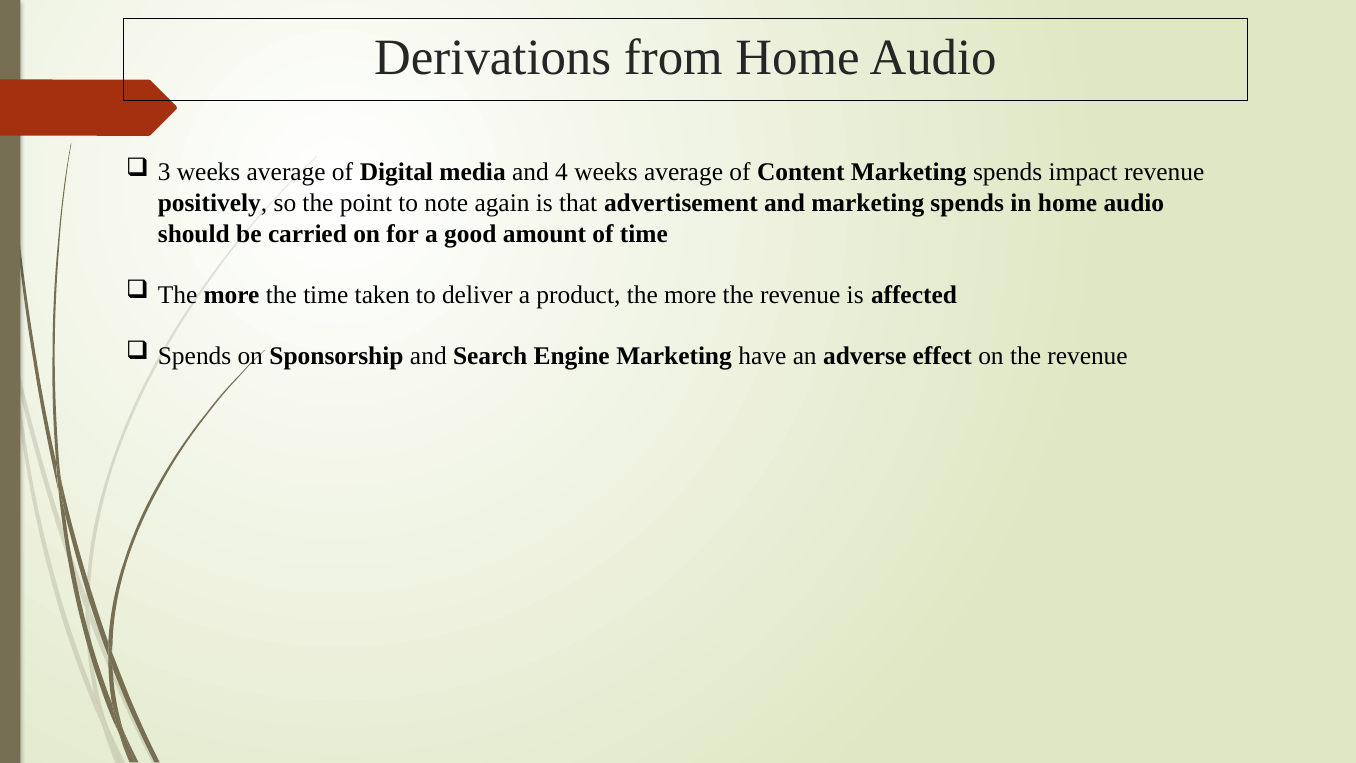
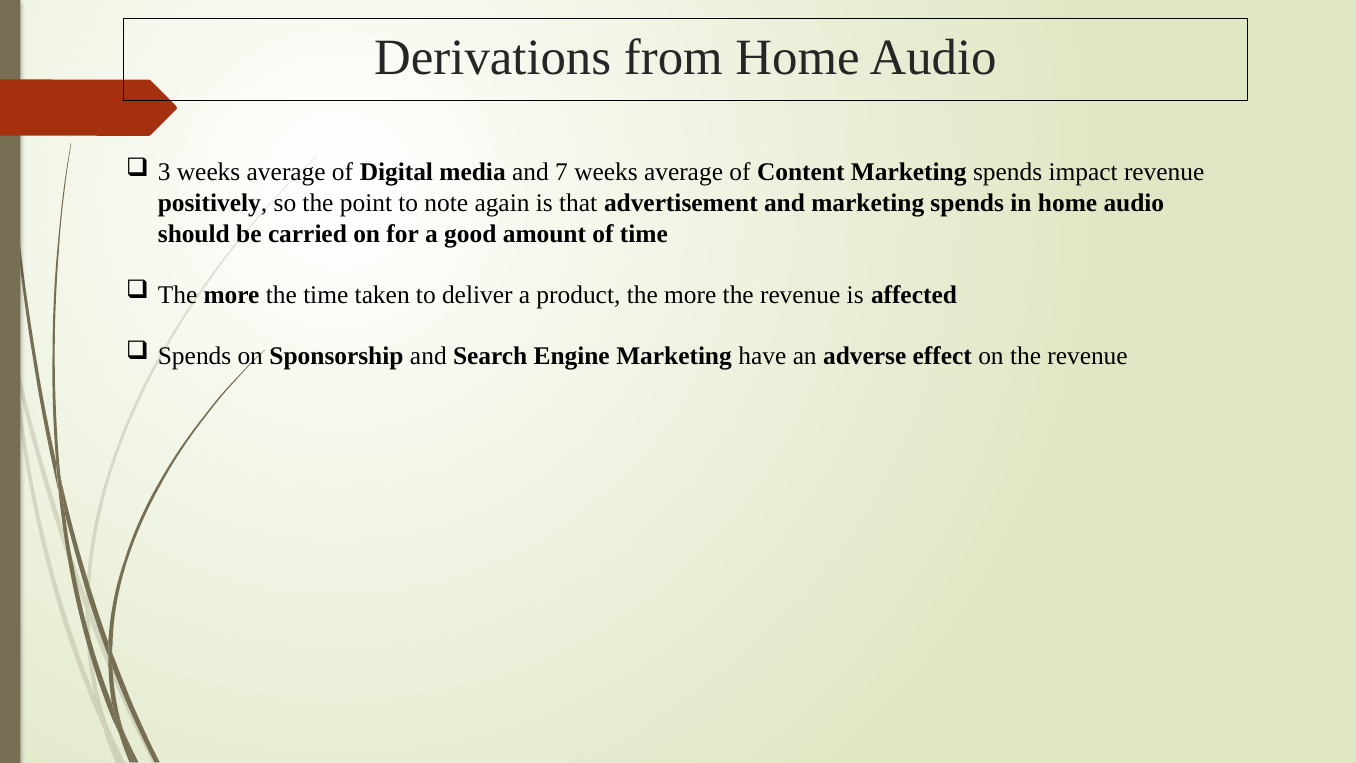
4: 4 -> 7
